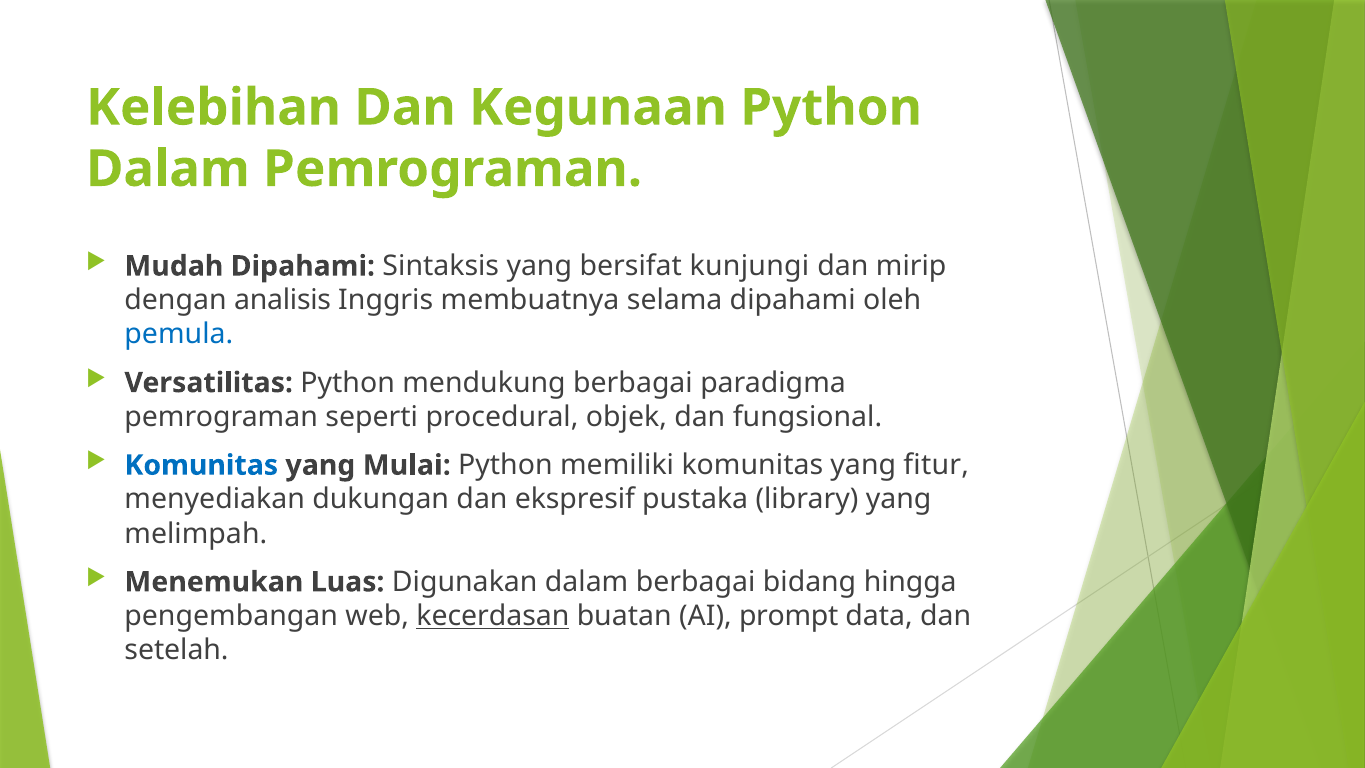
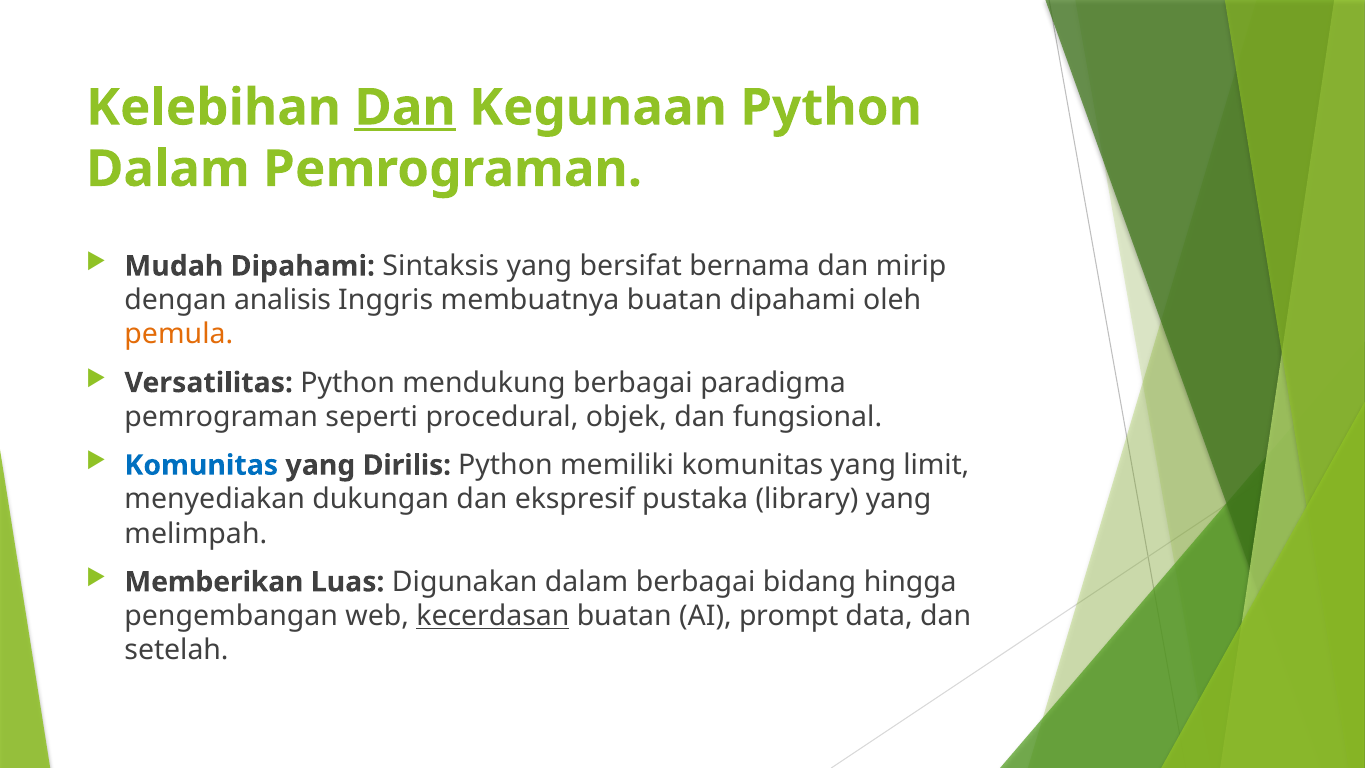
Dan at (405, 108) underline: none -> present
kunjungi: kunjungi -> bernama
membuatnya selama: selama -> buatan
pemula colour: blue -> orange
Mulai: Mulai -> Dirilis
fitur: fitur -> limit
Menemukan: Menemukan -> Memberikan
